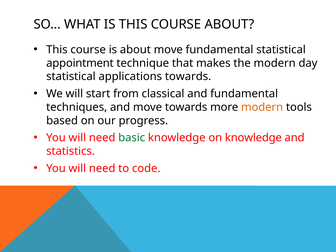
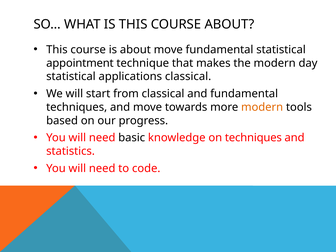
applications towards: towards -> classical
basic colour: green -> black
on knowledge: knowledge -> techniques
